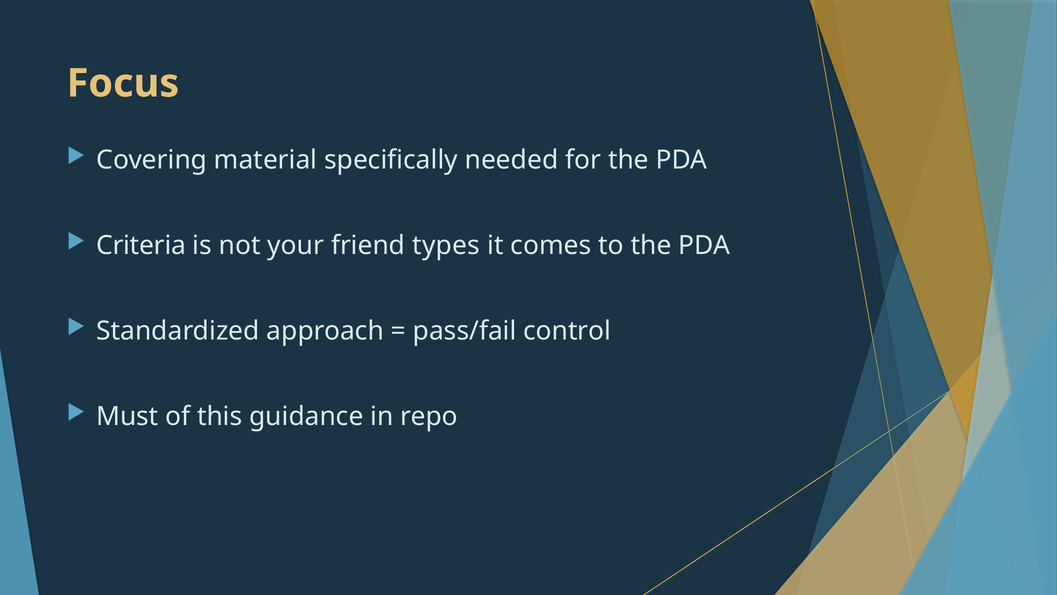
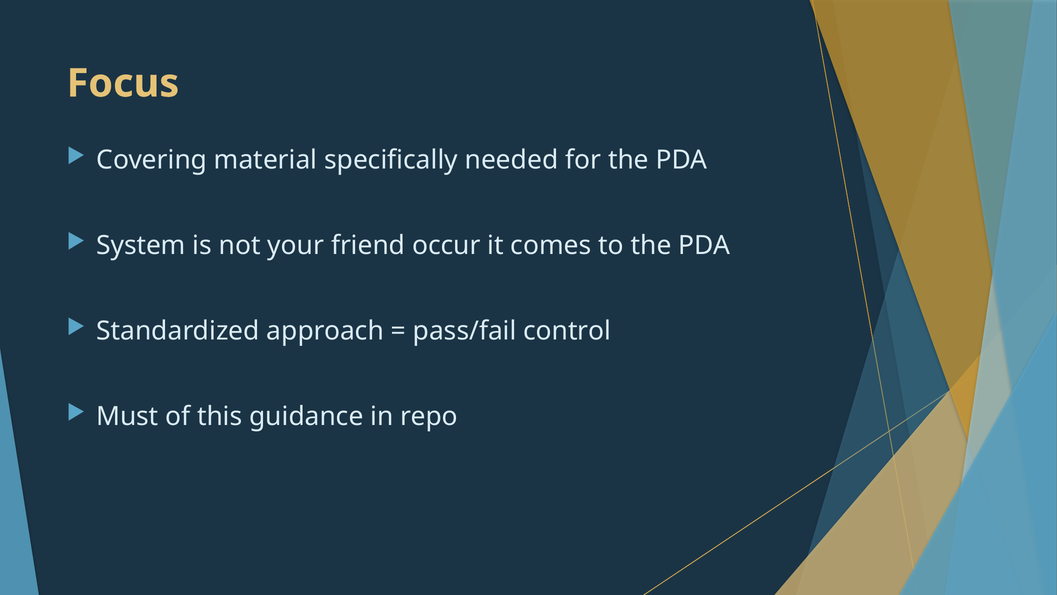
Criteria: Criteria -> System
types: types -> occur
